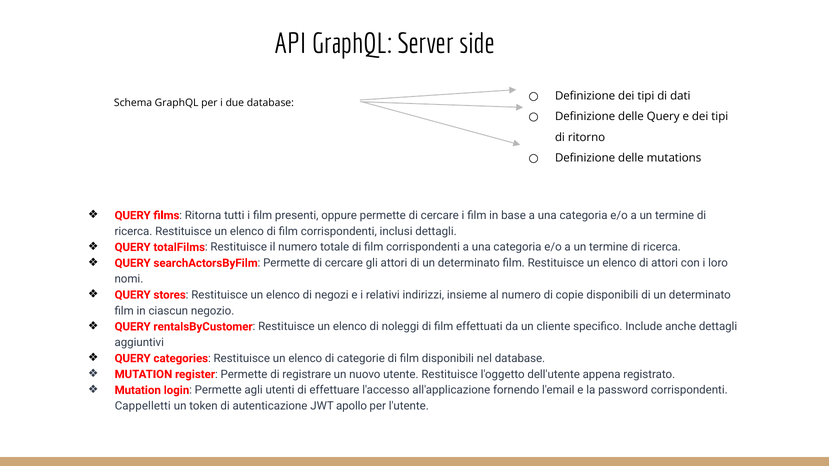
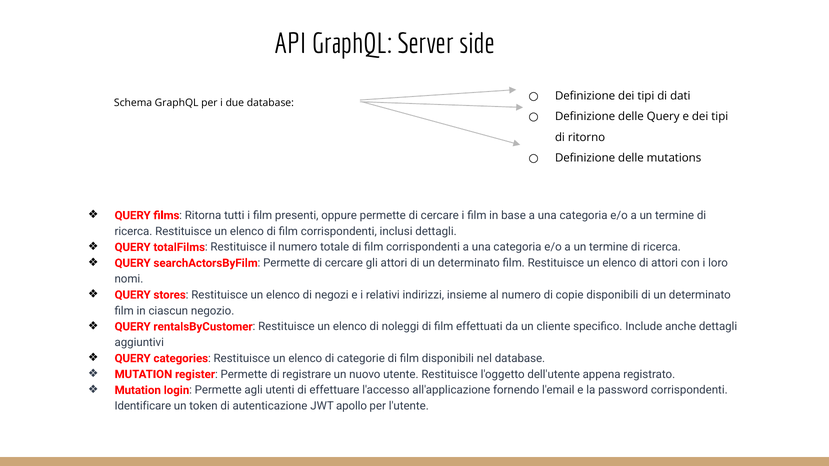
Cappelletti: Cappelletti -> Identificare
